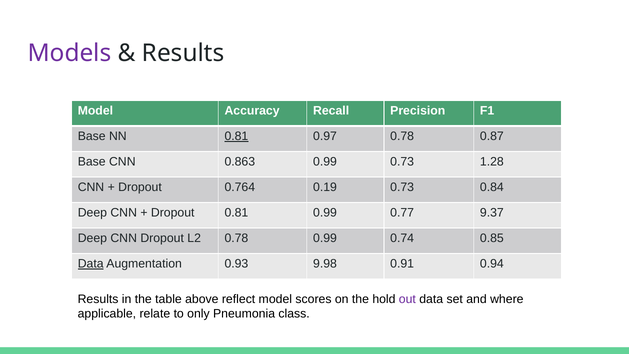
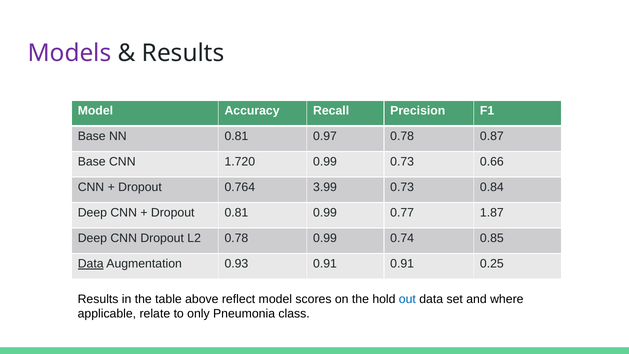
0.81 at (236, 136) underline: present -> none
0.863: 0.863 -> 1.720
1.28: 1.28 -> 0.66
0.19: 0.19 -> 3.99
9.37: 9.37 -> 1.87
0.93 9.98: 9.98 -> 0.91
0.94: 0.94 -> 0.25
out colour: purple -> blue
